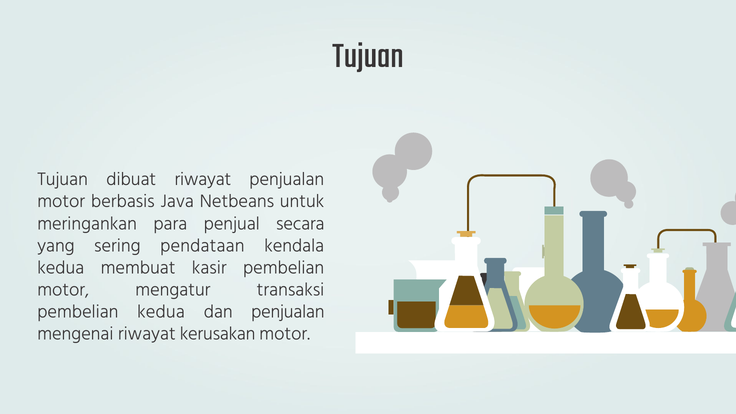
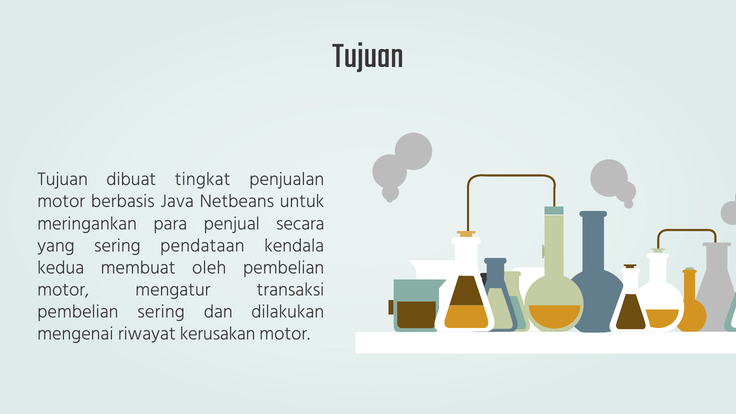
dibuat riwayat: riwayat -> tingkat
kasir: kasir -> oleh
pembelian kedua: kedua -> sering
dan penjualan: penjualan -> dilakukan
